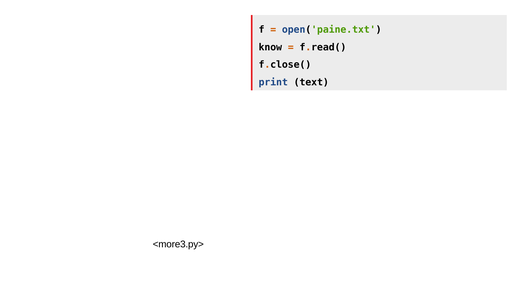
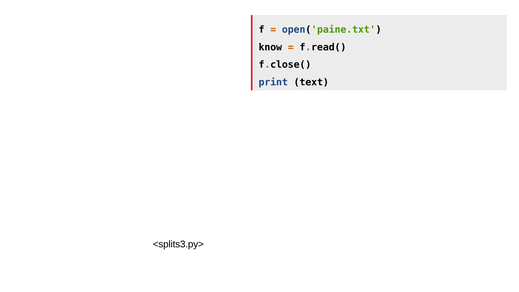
<more3.py>: <more3.py> -> <splits3.py>
